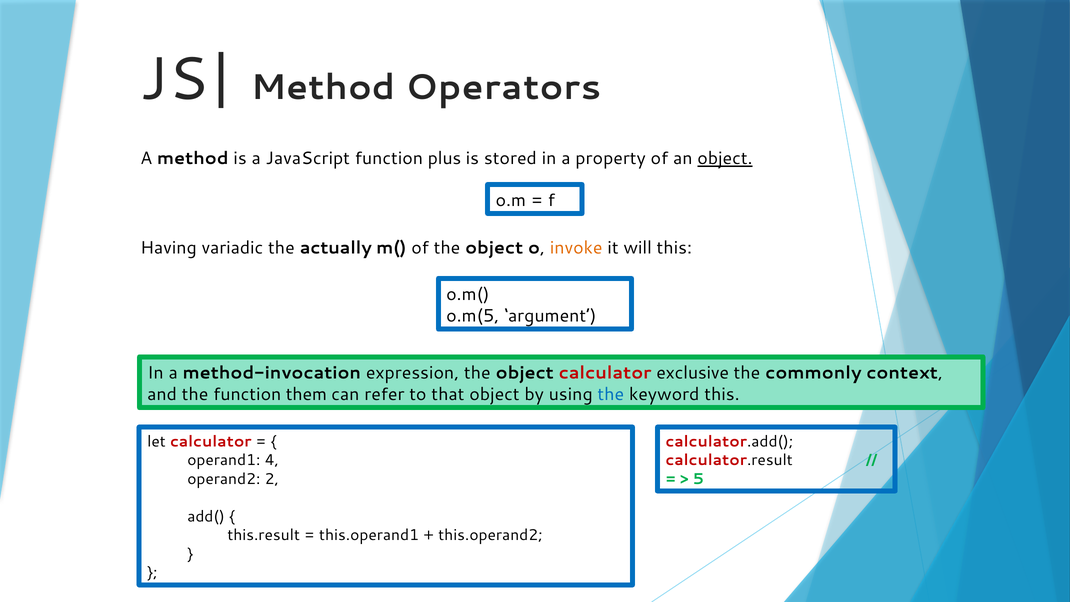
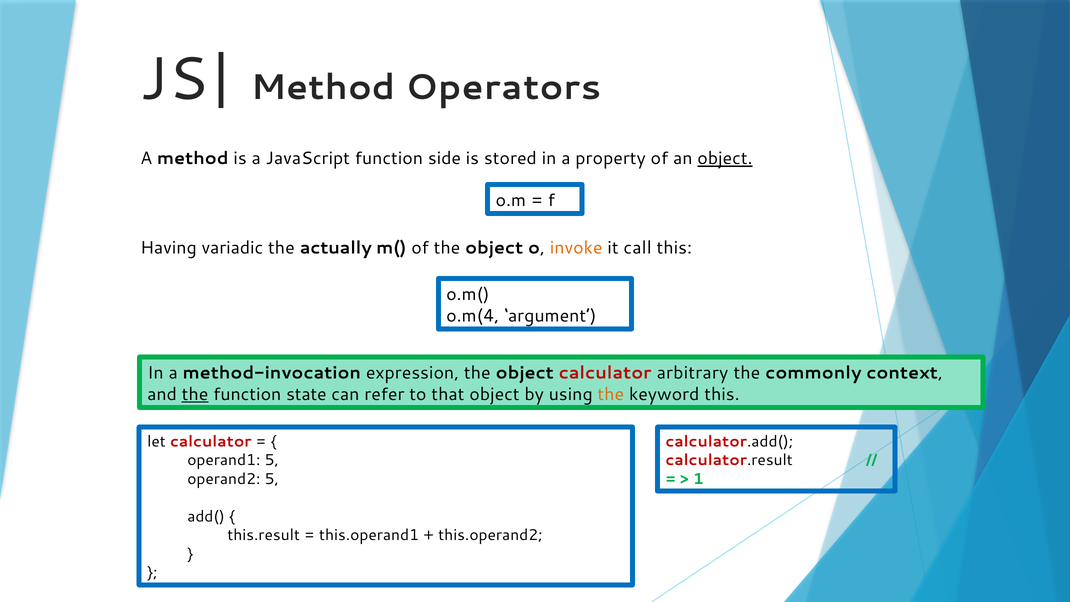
plus: plus -> side
will: will -> call
o.m(5: o.m(5 -> o.m(4
exclusive: exclusive -> arbitrary
the at (195, 394) underline: none -> present
them: them -> state
the at (611, 394) colour: blue -> orange
operand1 4: 4 -> 5
operand2 2: 2 -> 5
5: 5 -> 1
